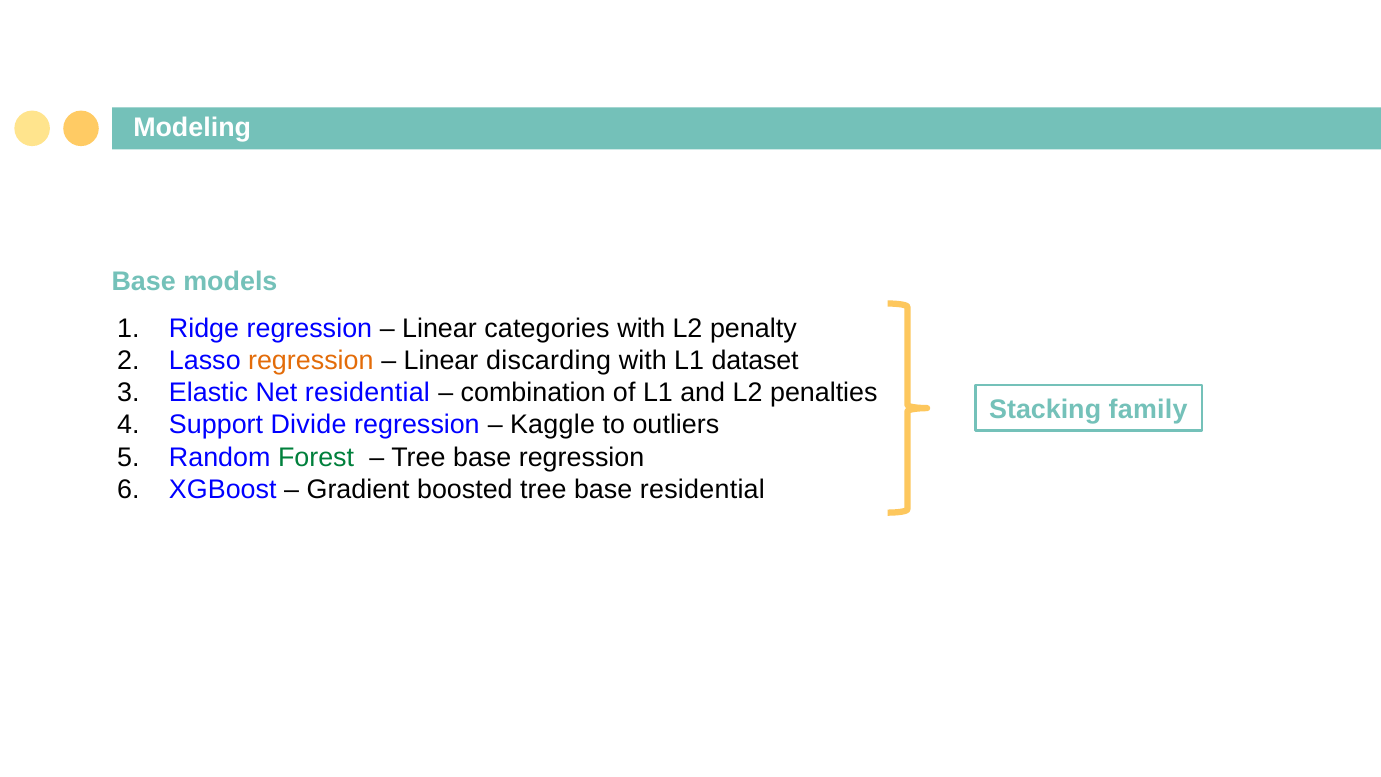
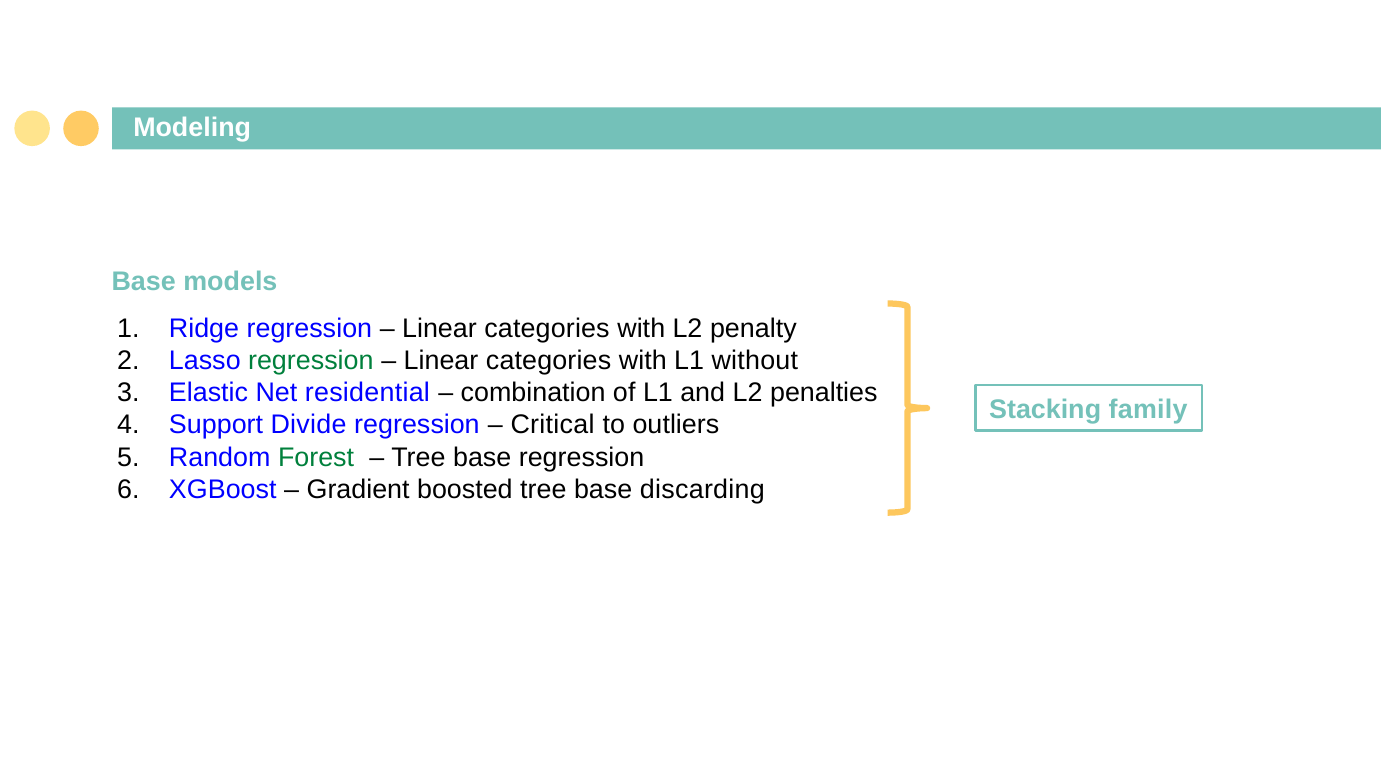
regression at (311, 360) colour: orange -> green
discarding at (549, 360): discarding -> categories
dataset: dataset -> without
Kaggle: Kaggle -> Critical
base residential: residential -> discarding
